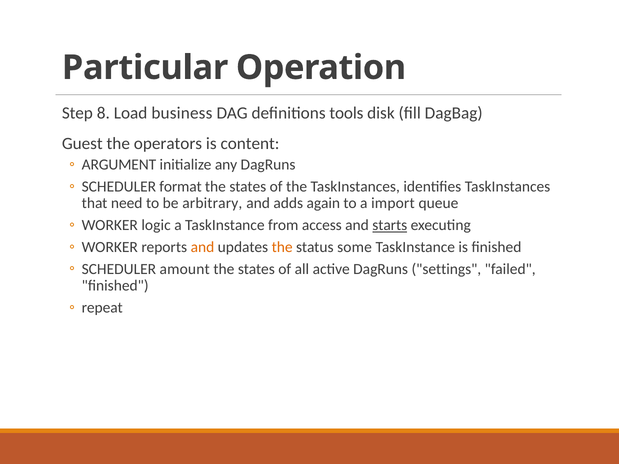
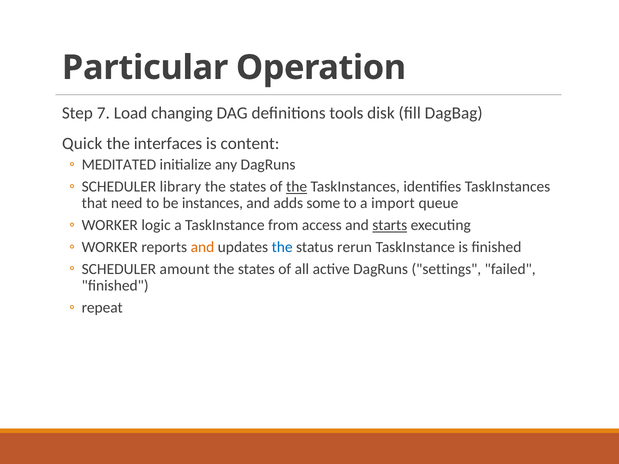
8: 8 -> 7
business: business -> changing
Guest: Guest -> Quick
operators: operators -> interfaces
ARGUMENT: ARGUMENT -> MEDITATED
format: format -> library
the at (297, 187) underline: none -> present
arbitrary: arbitrary -> instances
again: again -> some
the at (282, 247) colour: orange -> blue
some: some -> rerun
